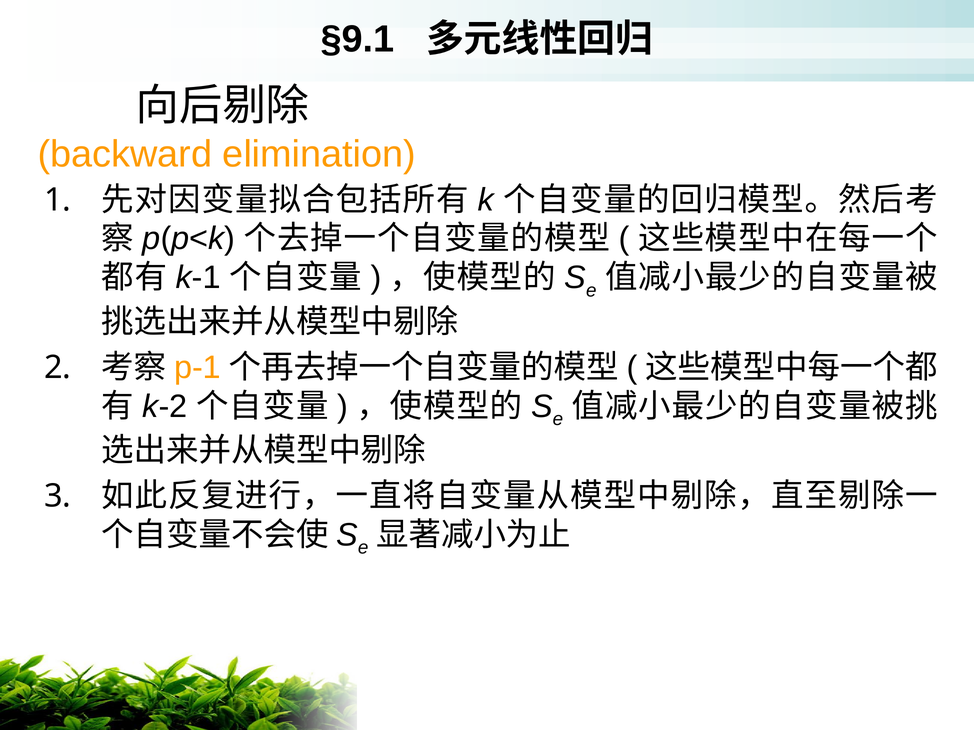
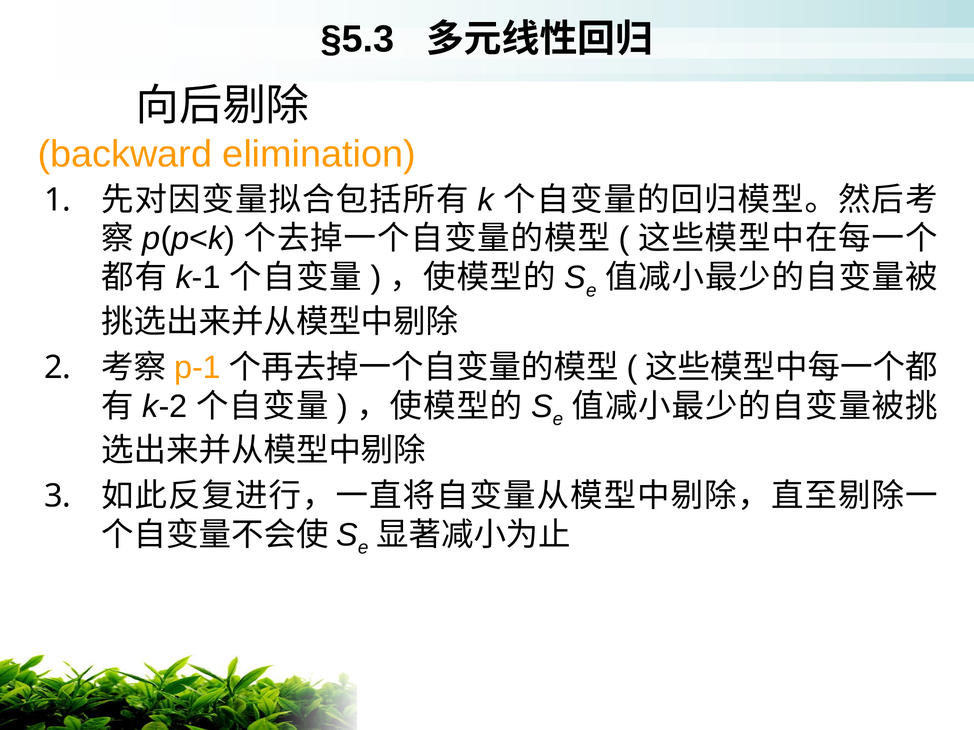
§9.1: §9.1 -> §5.3
